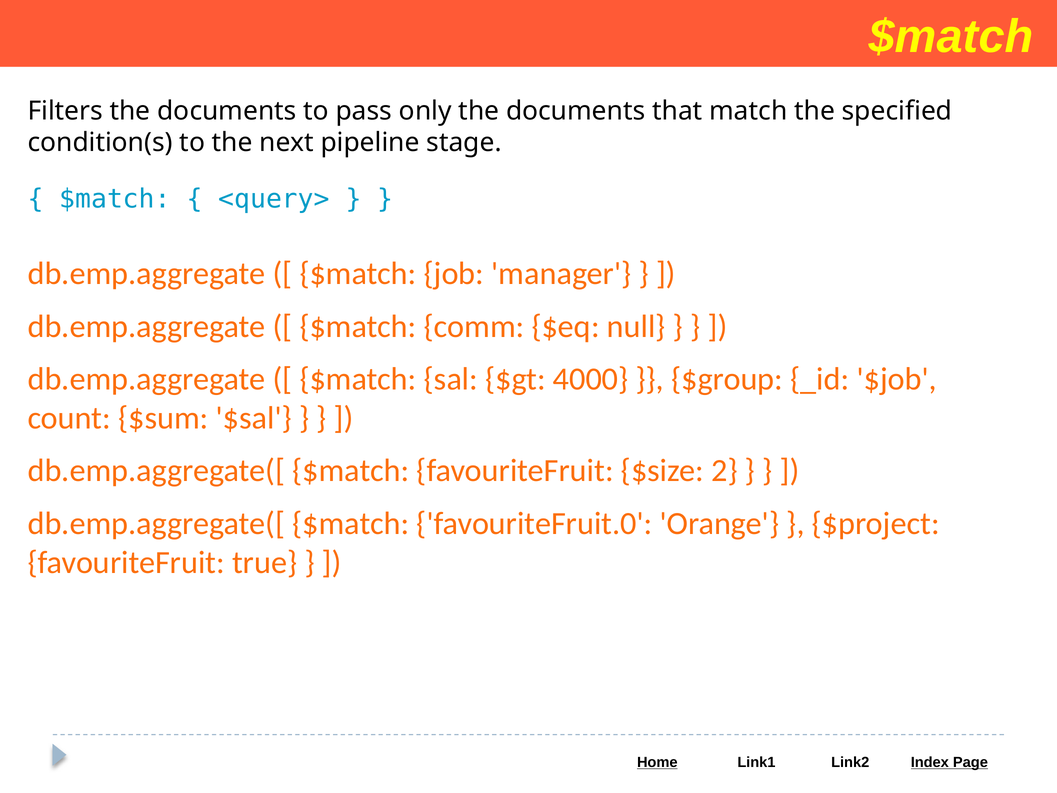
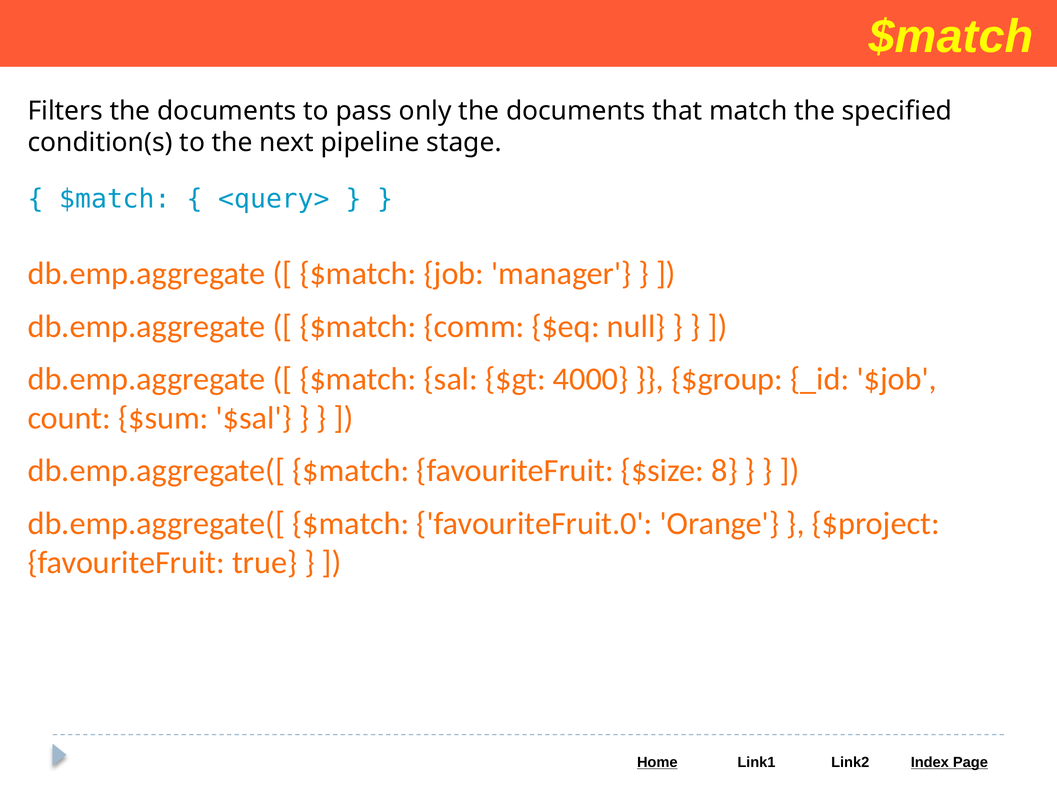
2: 2 -> 8
